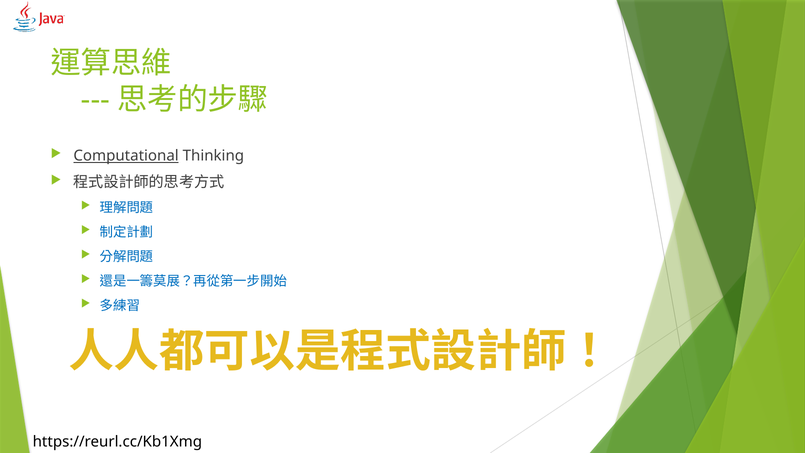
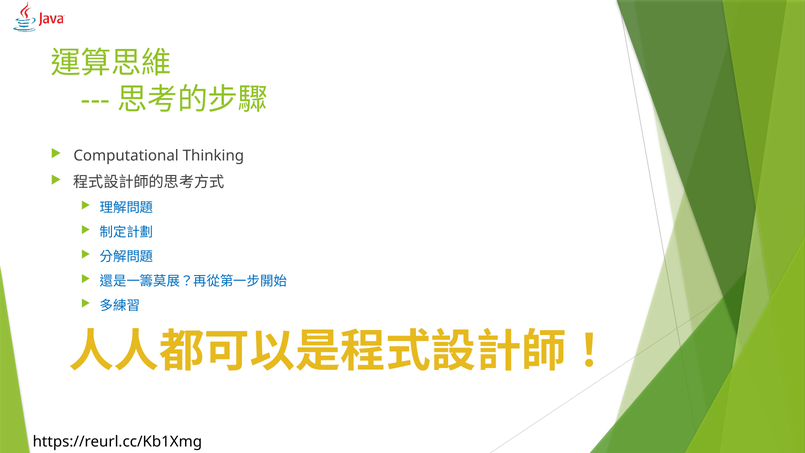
Computational underline: present -> none
